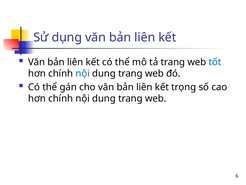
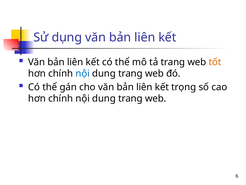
tốt colour: blue -> orange
